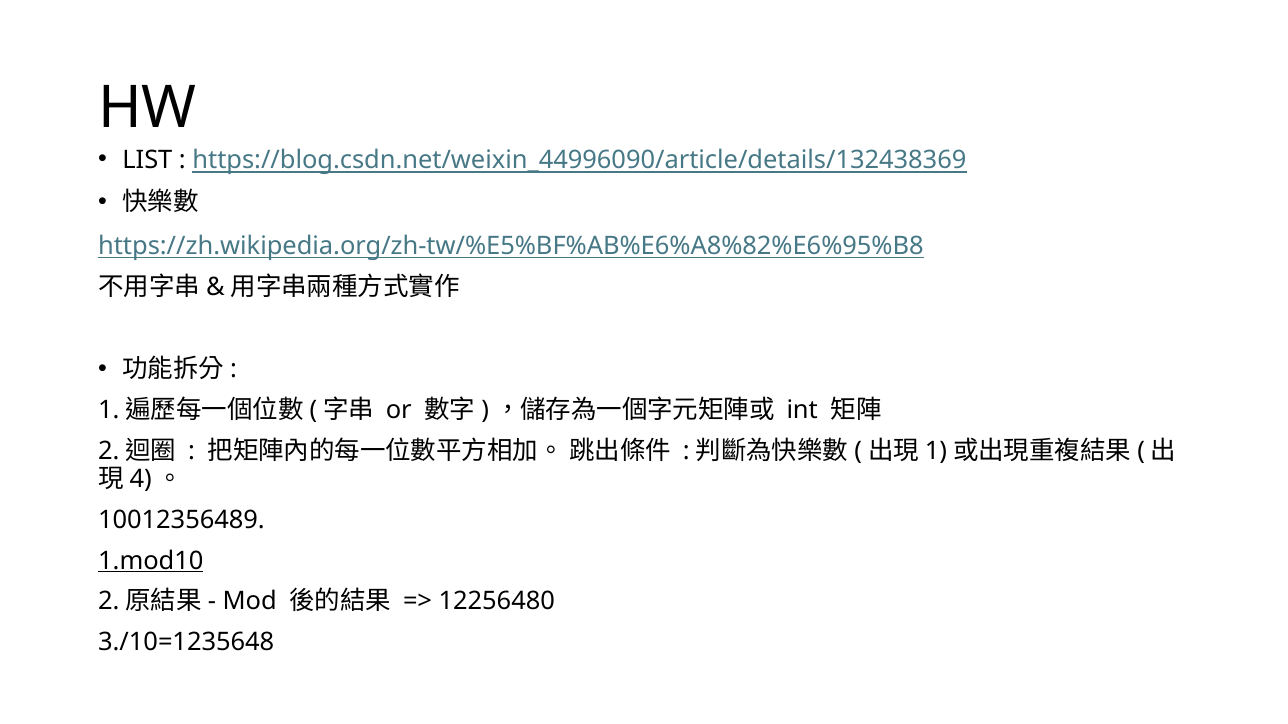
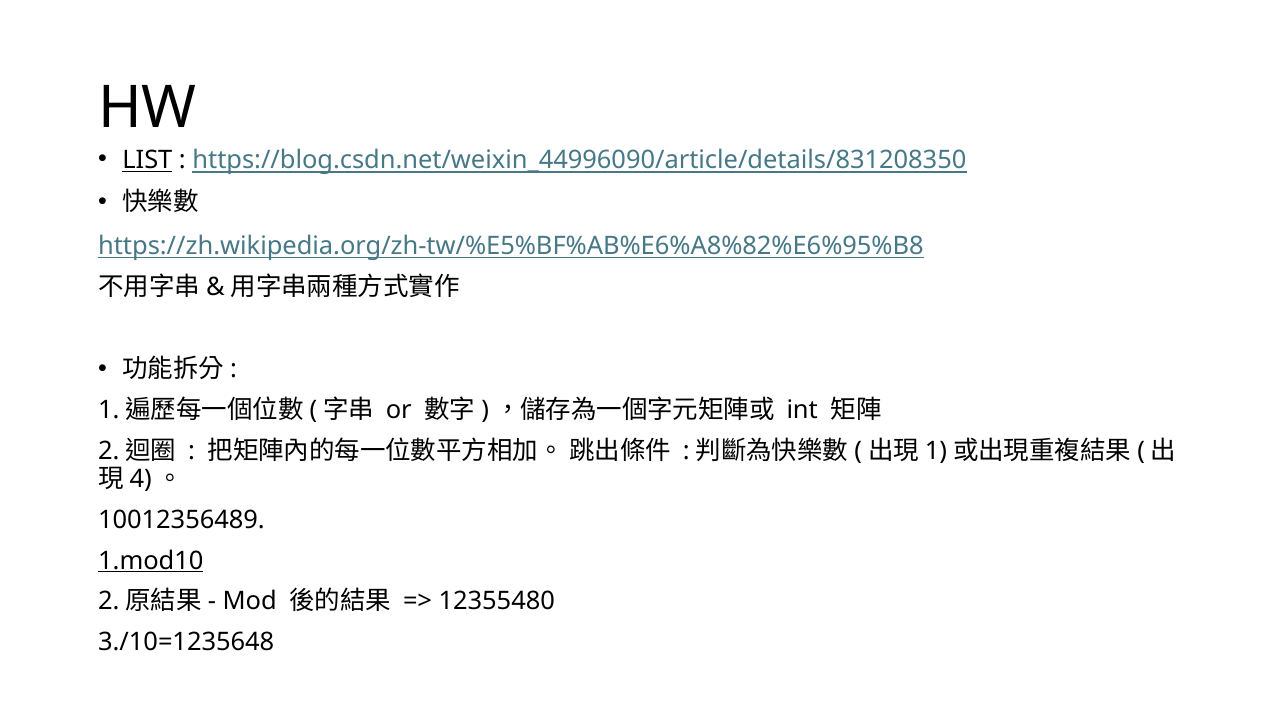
LIST underline: none -> present
https://blog.csdn.net/weixin_44996090/article/details/132438369: https://blog.csdn.net/weixin_44996090/article/details/132438369 -> https://blog.csdn.net/weixin_44996090/article/details/831208350
12256480: 12256480 -> 12355480
